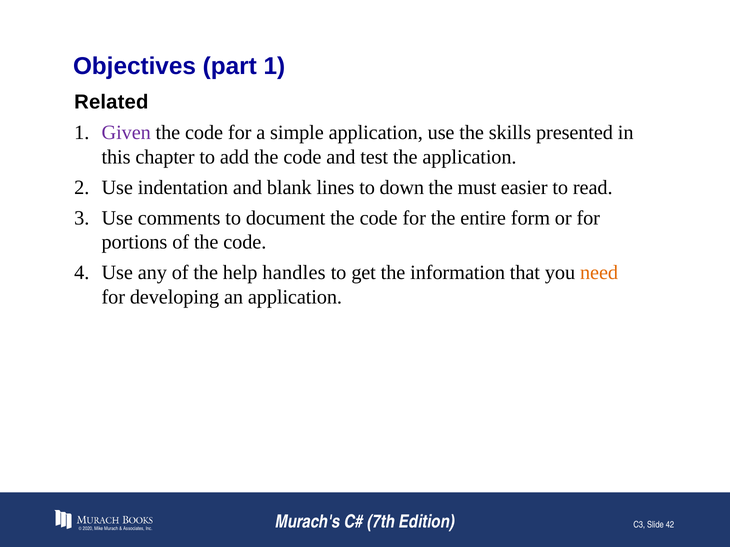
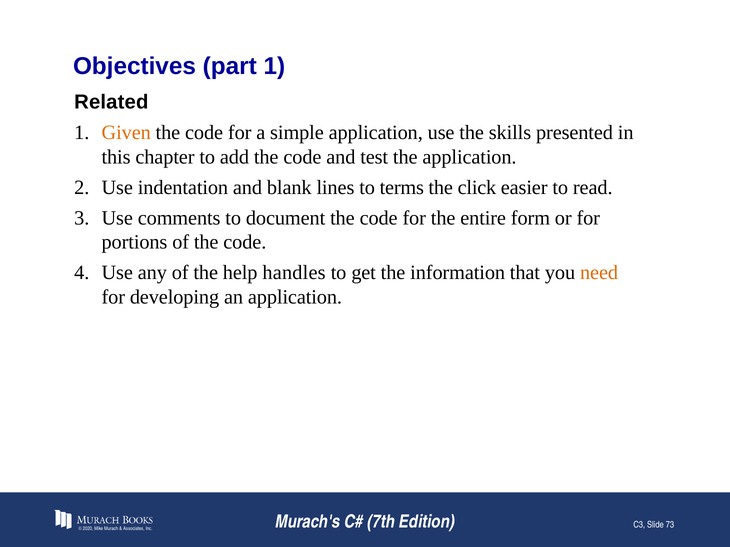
Given colour: purple -> orange
down: down -> terms
must: must -> click
42: 42 -> 73
